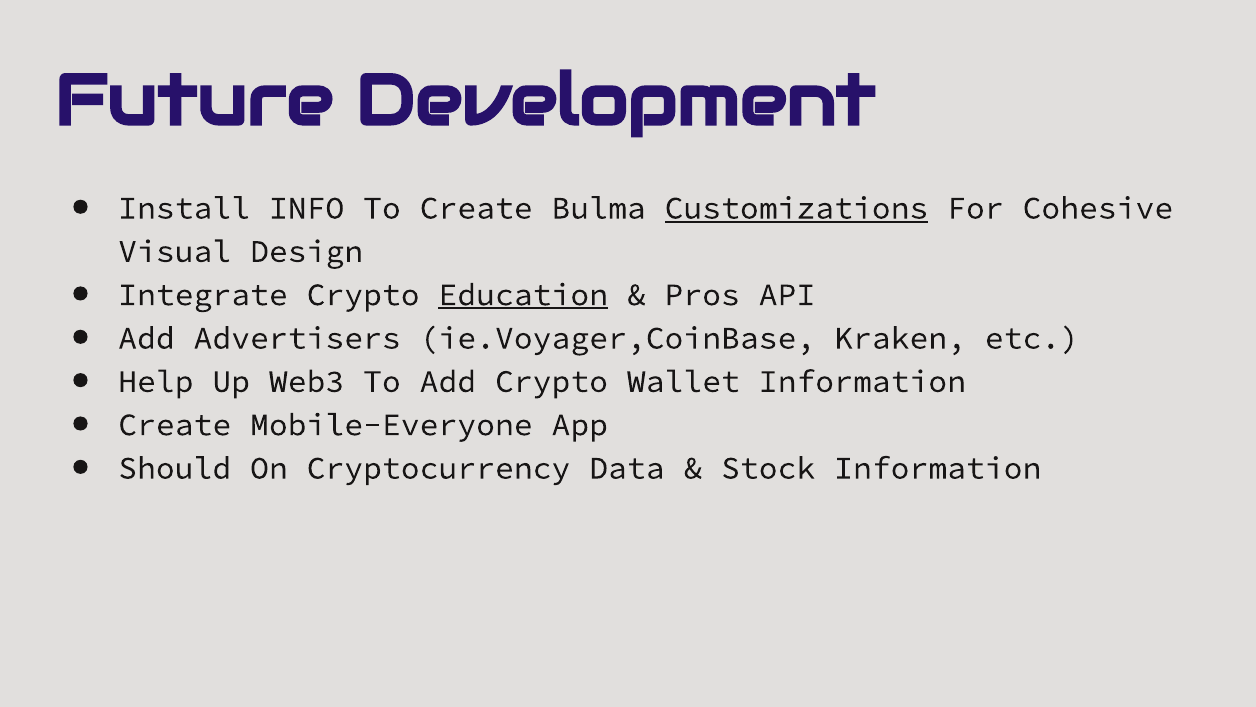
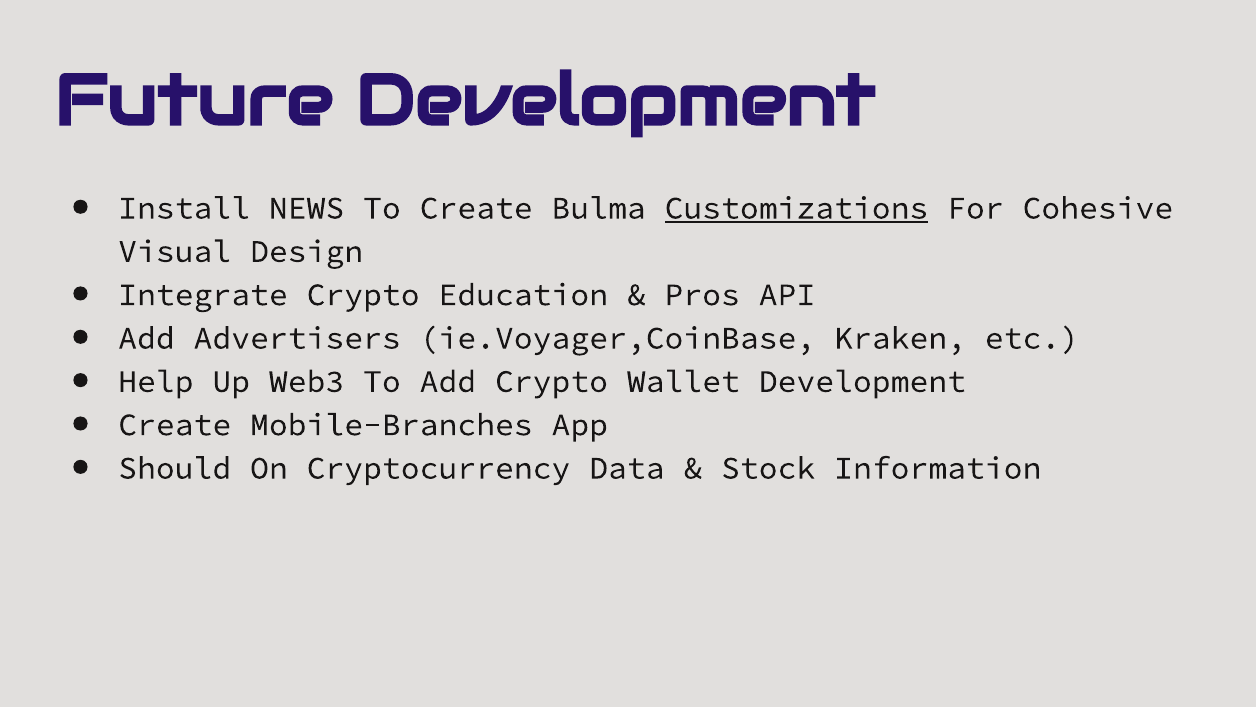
INFO: INFO -> NEWS
Education underline: present -> none
Wallet Information: Information -> Development
Mobile-Everyone: Mobile-Everyone -> Mobile-Branches
